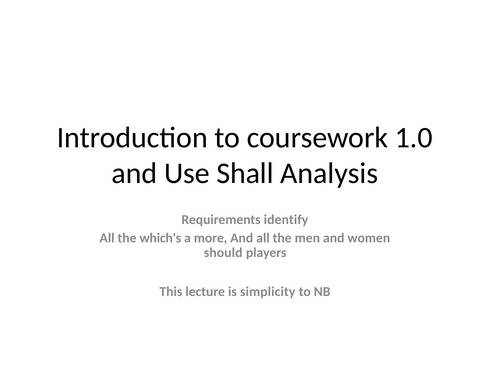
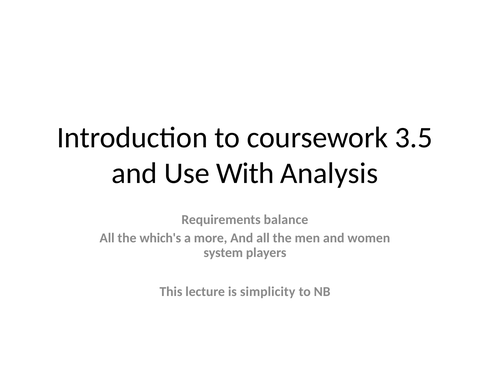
1.0: 1.0 -> 3.5
Shall: Shall -> With
identify: identify -> balance
should: should -> system
